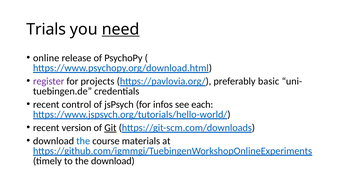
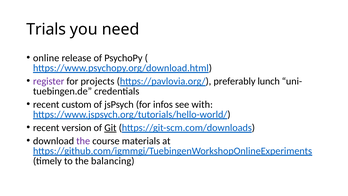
need underline: present -> none
basic: basic -> lunch
control: control -> custom
each: each -> with
the at (83, 141) colour: blue -> purple
the download: download -> balancing
